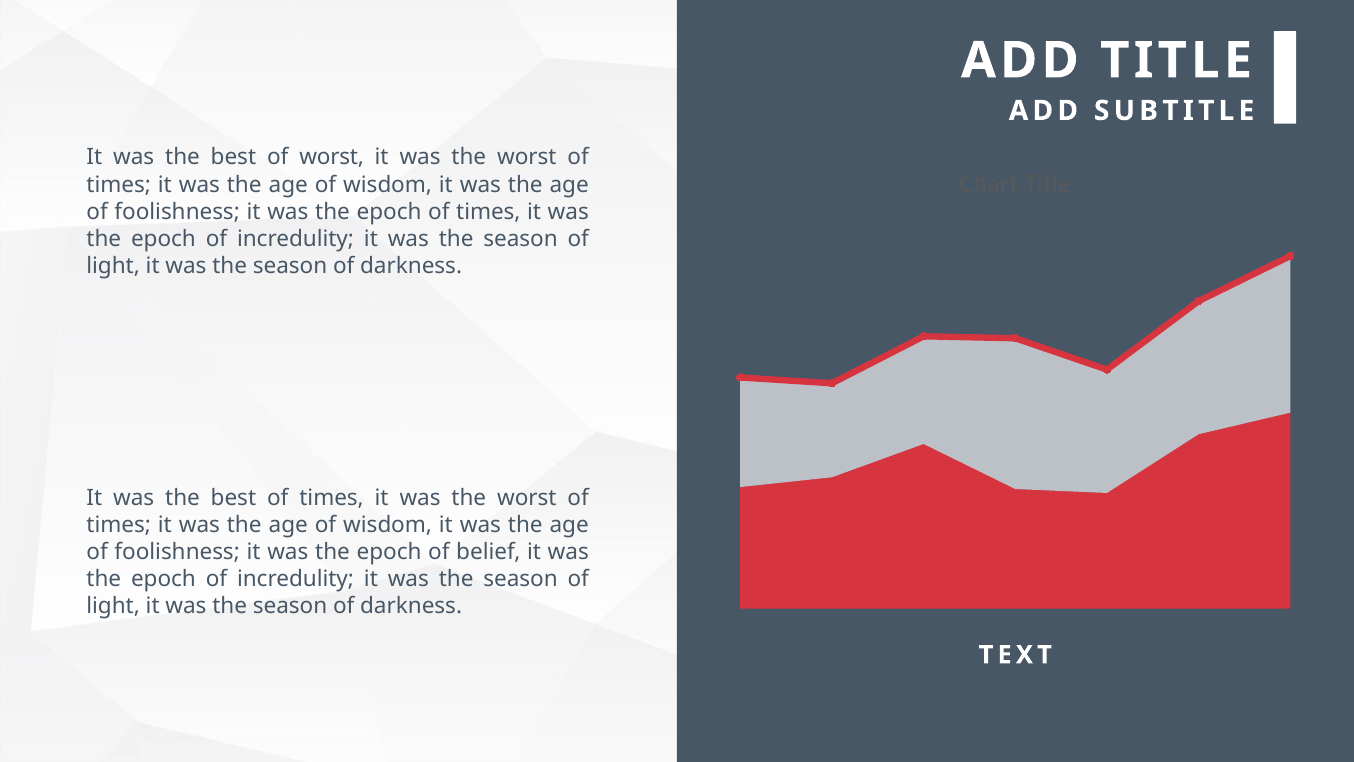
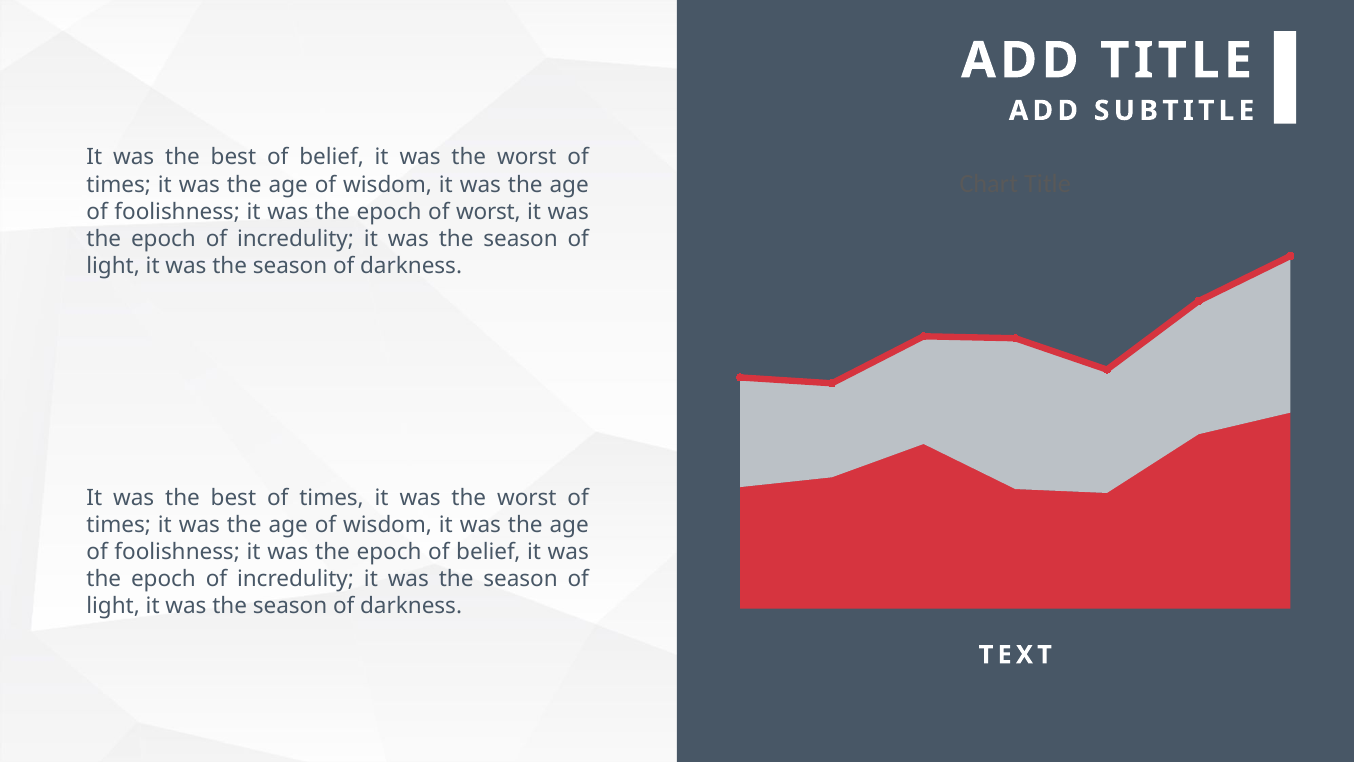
best of worst: worst -> belief
epoch of times: times -> worst
